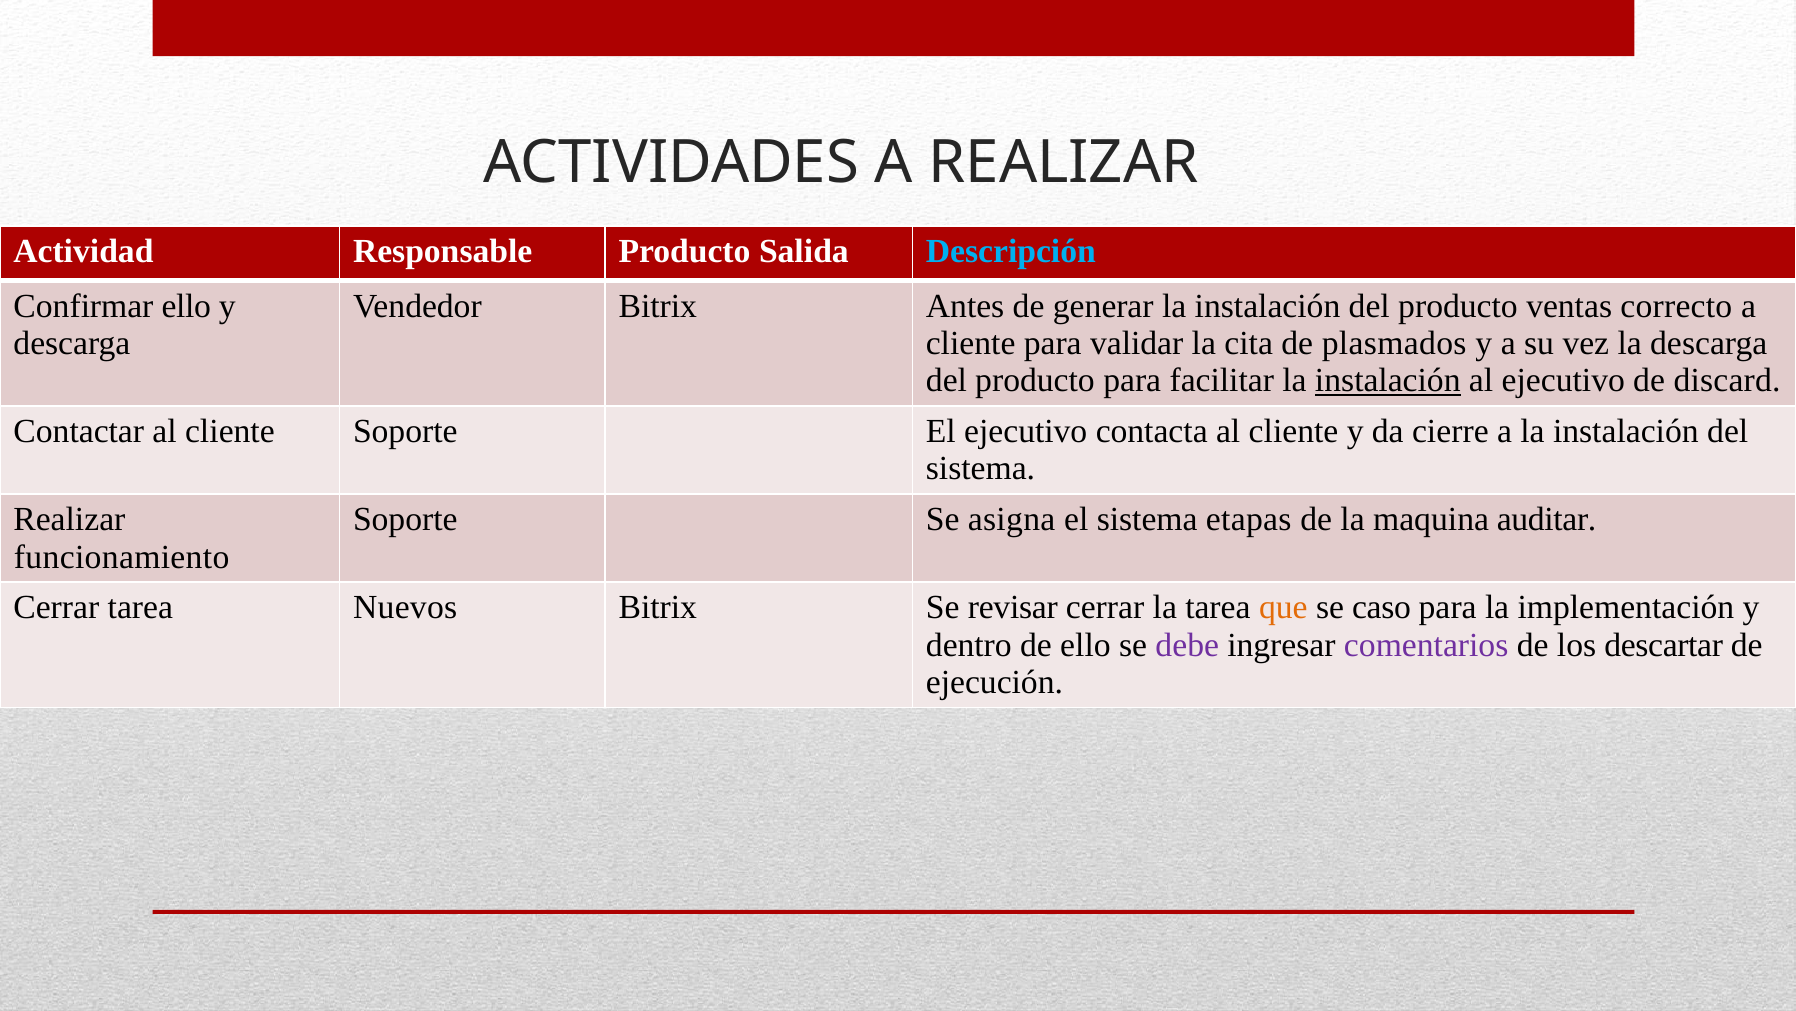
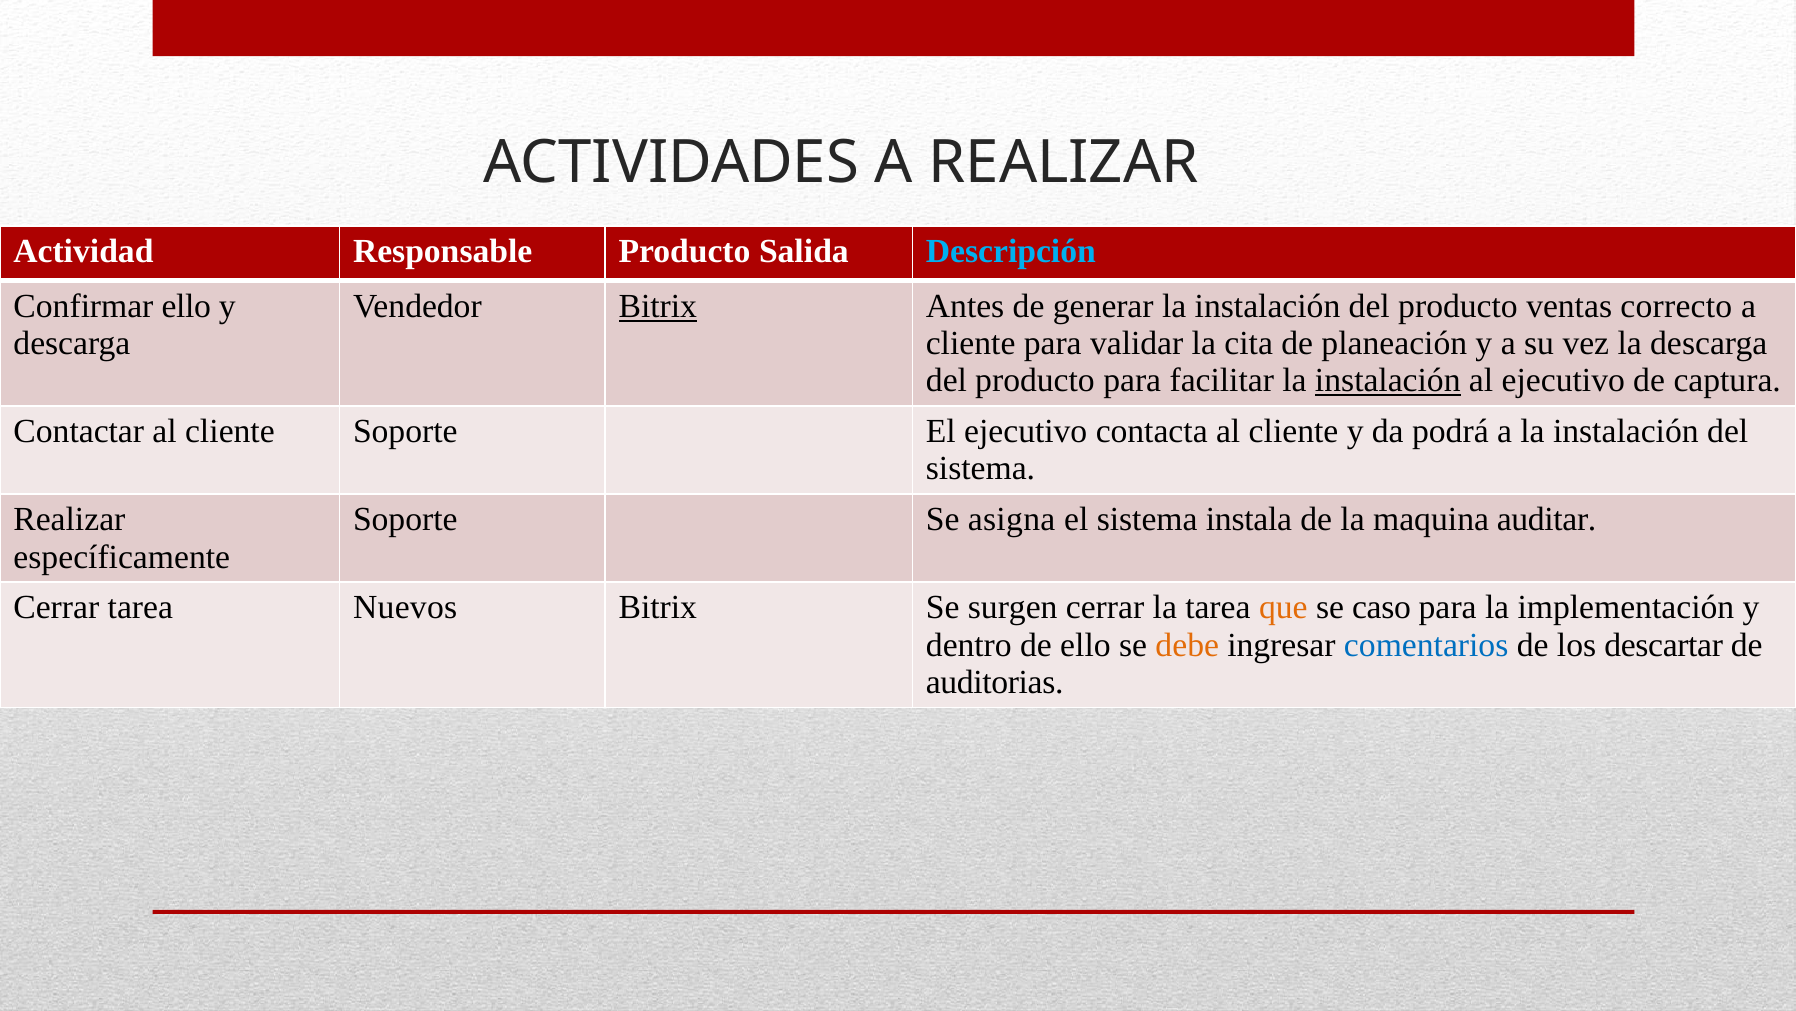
Bitrix at (658, 306) underline: none -> present
plasmados: plasmados -> planeación
discard: discard -> captura
cierre: cierre -> podrá
etapas: etapas -> instala
funcionamiento: funcionamiento -> específicamente
revisar: revisar -> surgen
debe colour: purple -> orange
comentarios colour: purple -> blue
ejecución: ejecución -> auditorias
